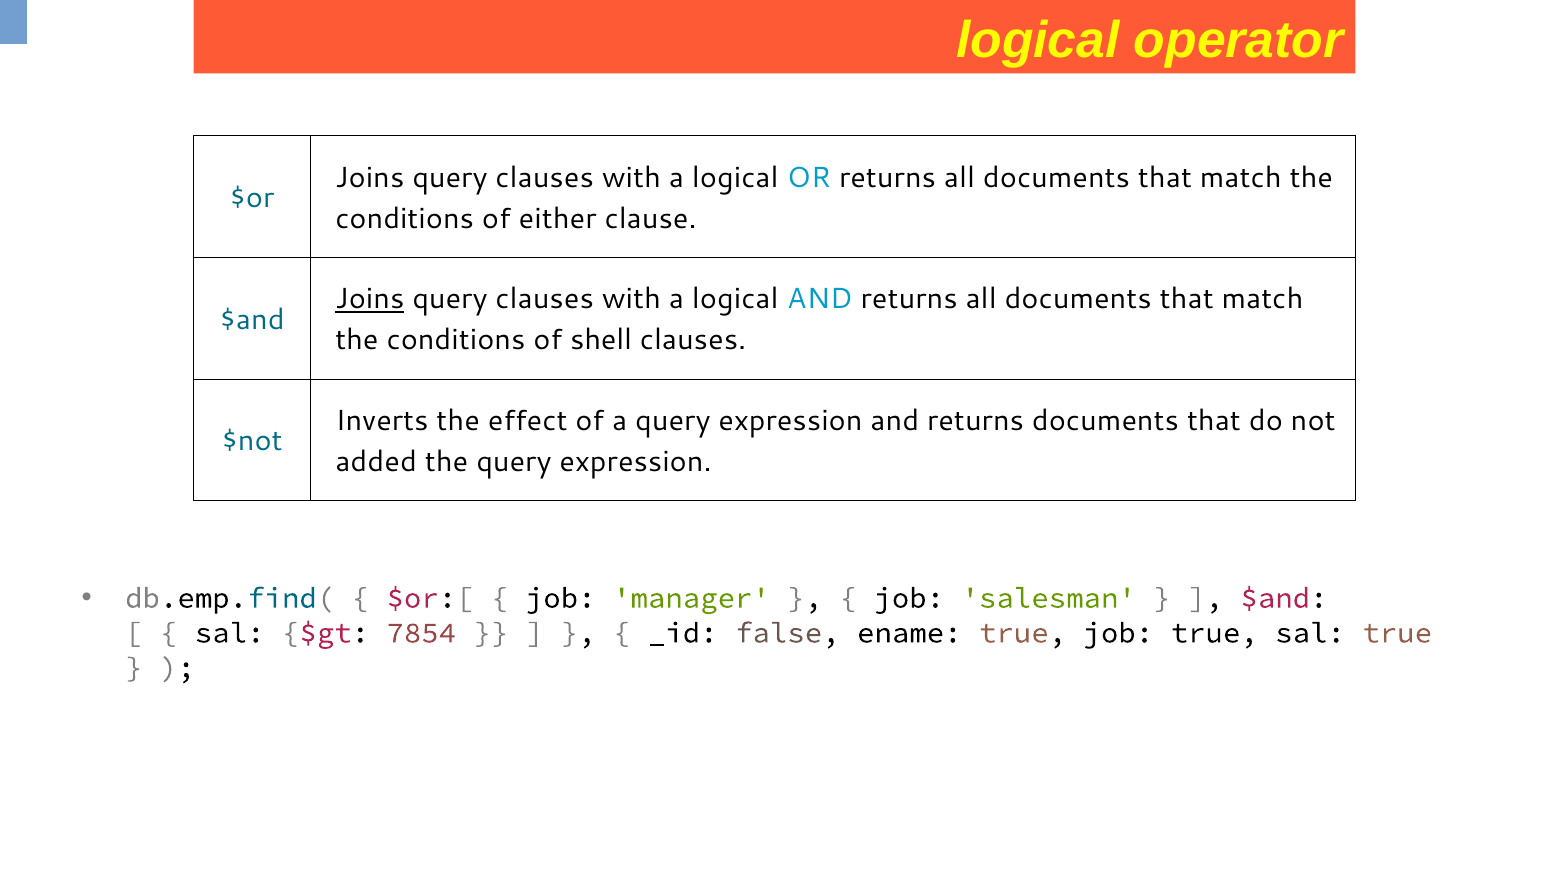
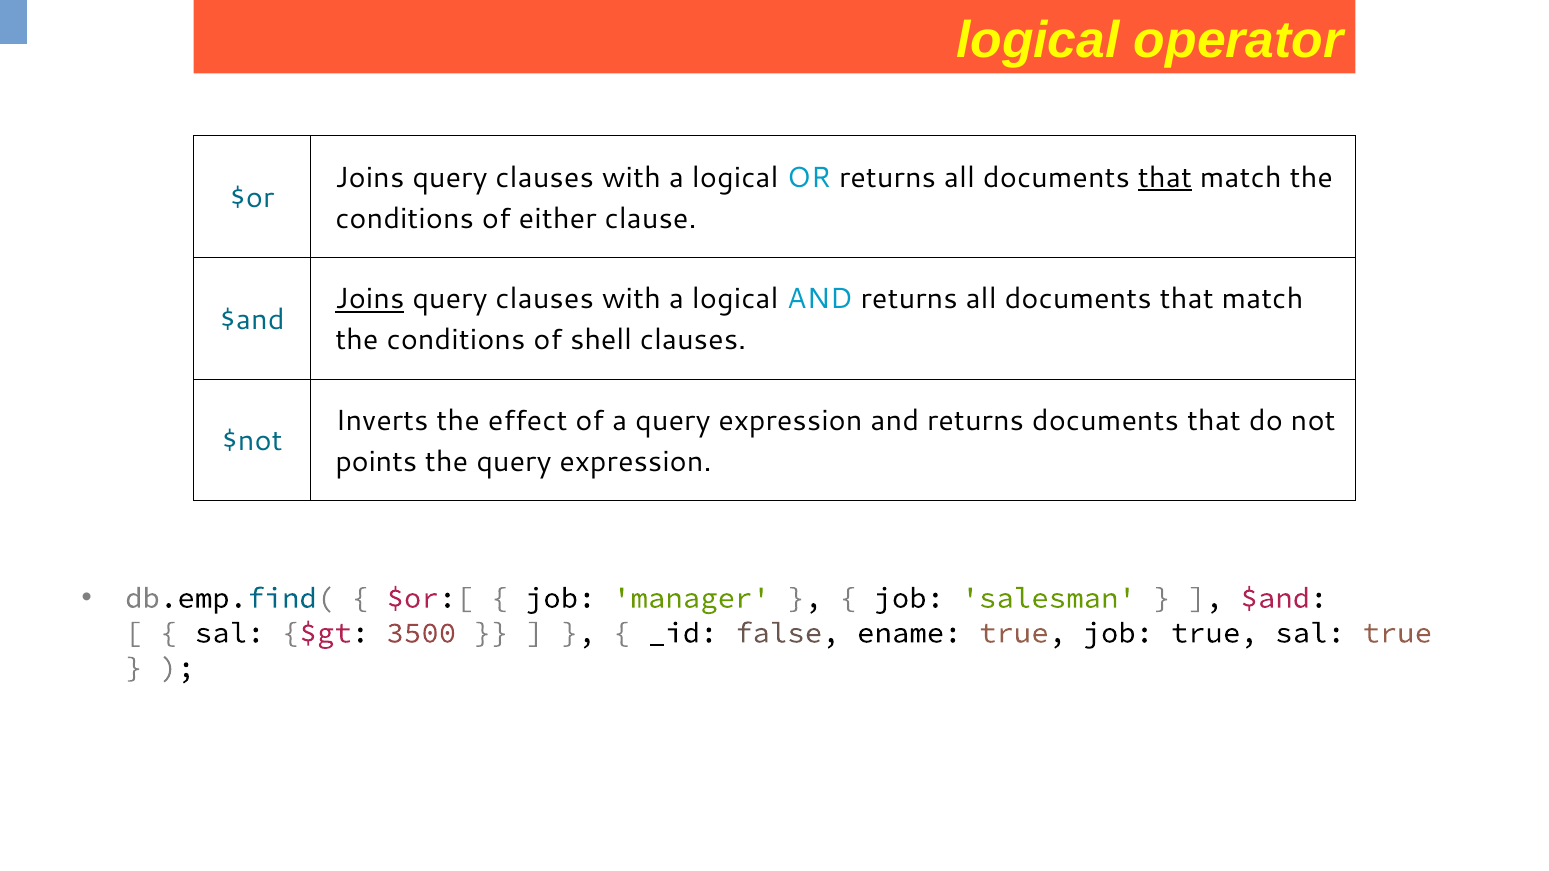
that at (1165, 178) underline: none -> present
added: added -> points
7854: 7854 -> 3500
